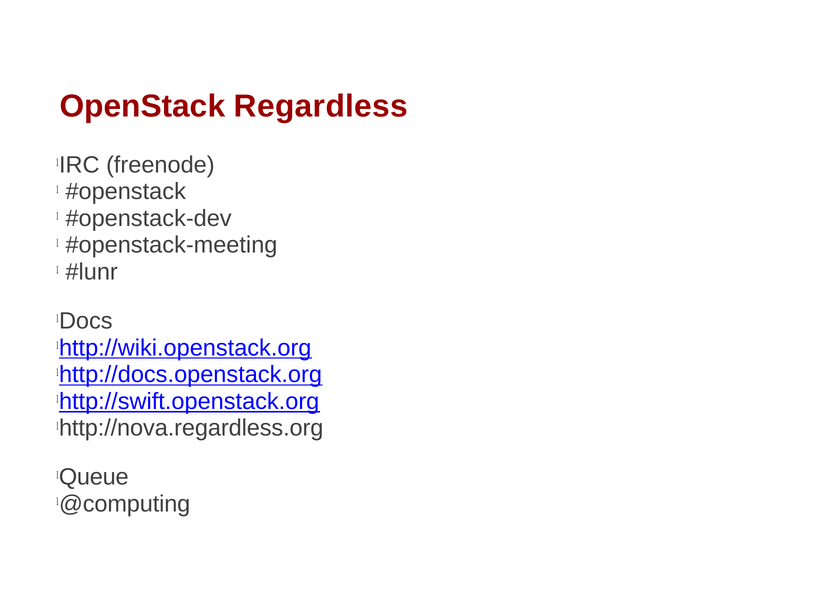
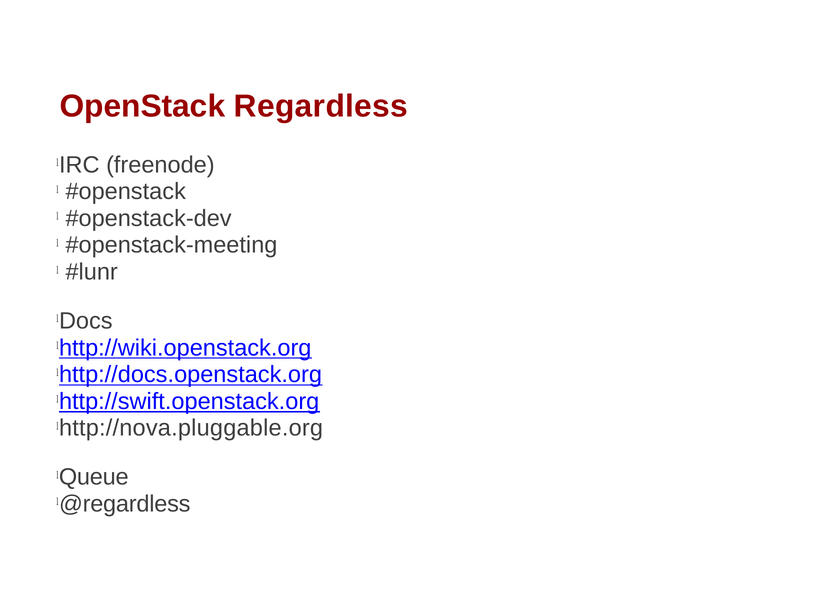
http://nova.regardless.org: http://nova.regardless.org -> http://nova.pluggable.org
@computing: @computing -> @regardless
